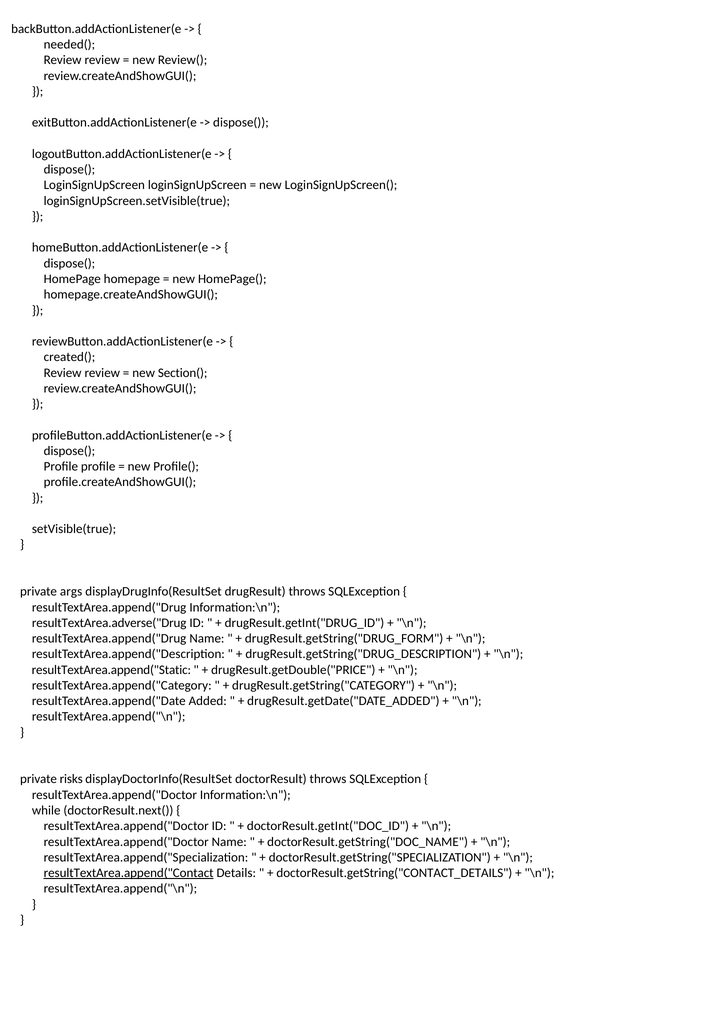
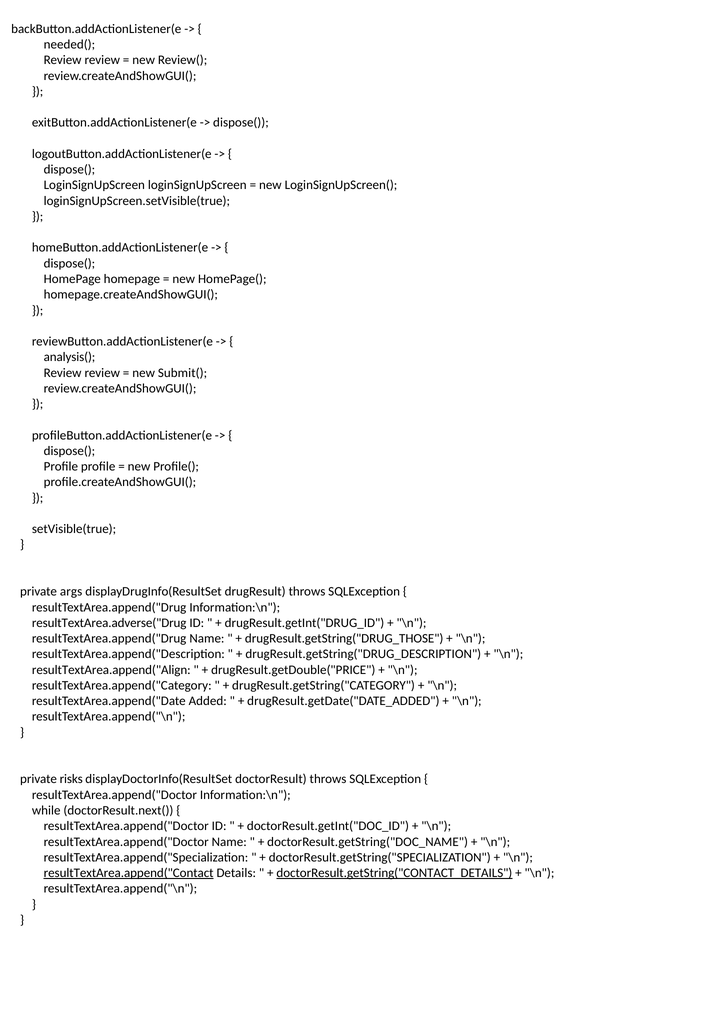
created(: created( -> analysis(
Section(: Section( -> Submit(
drugResult.getString("DRUG_FORM: drugResult.getString("DRUG_FORM -> drugResult.getString("DRUG_THOSE
resultTextArea.append("Static: resultTextArea.append("Static -> resultTextArea.append("Align
doctorResult.getString("CONTACT_DETAILS underline: none -> present
